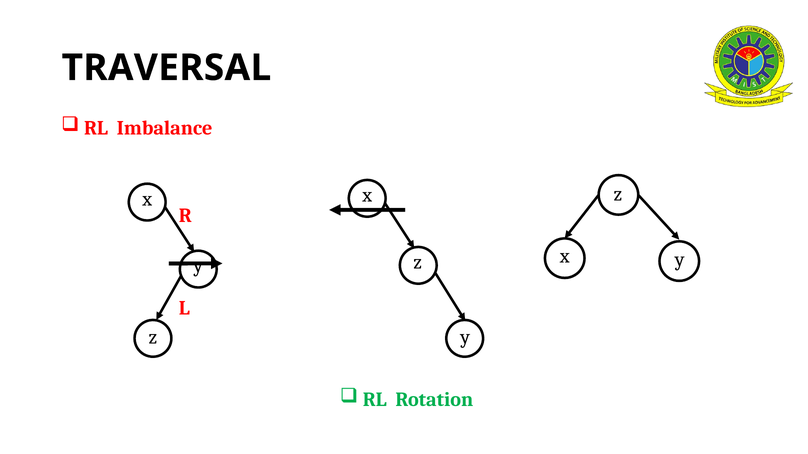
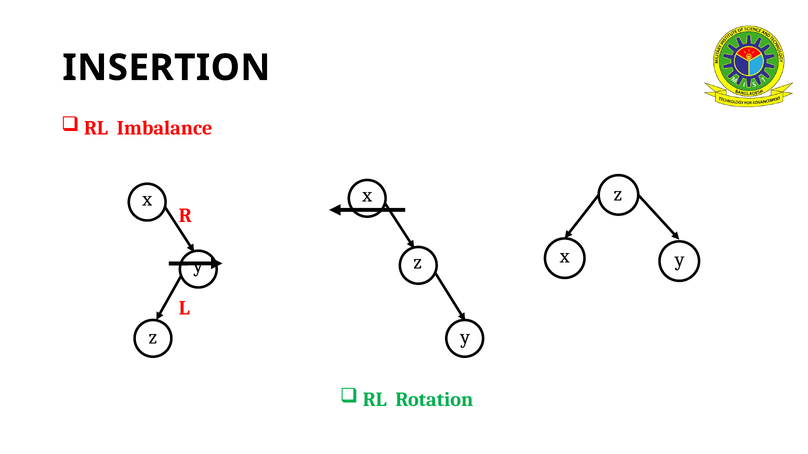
TRAVERSAL: TRAVERSAL -> INSERTION
